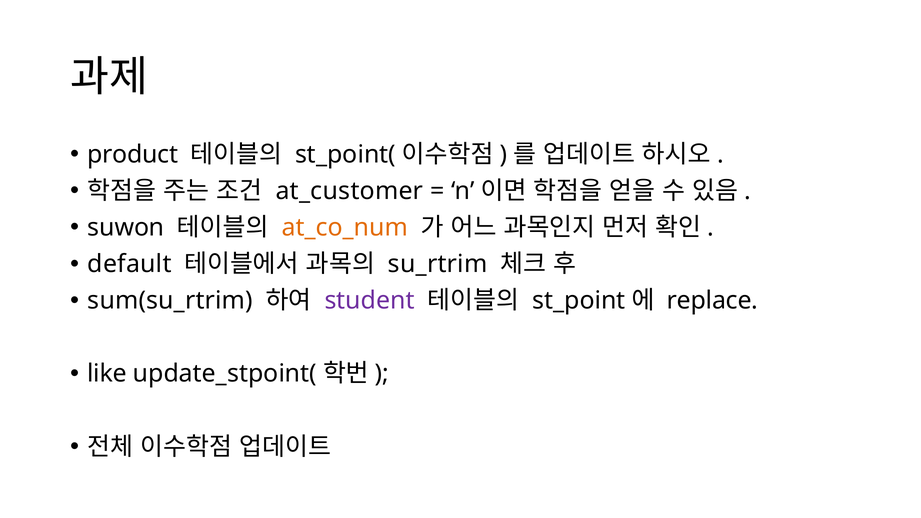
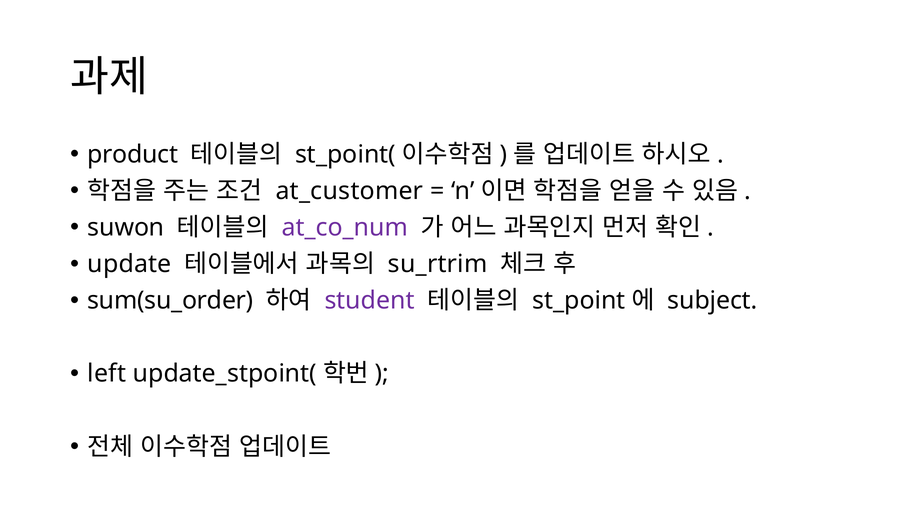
at_co_num colour: orange -> purple
default: default -> update
sum(su_rtrim: sum(su_rtrim -> sum(su_order
replace: replace -> subject
like: like -> left
